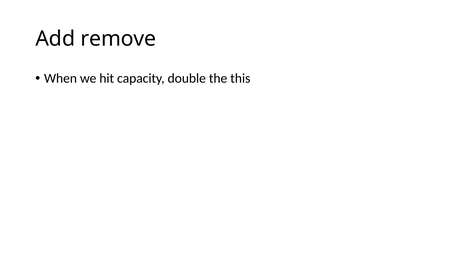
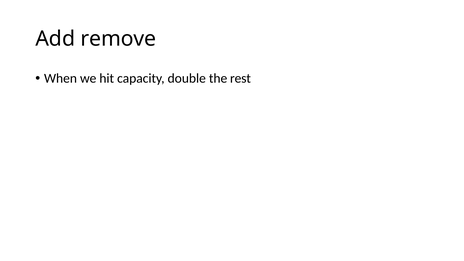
this: this -> rest
